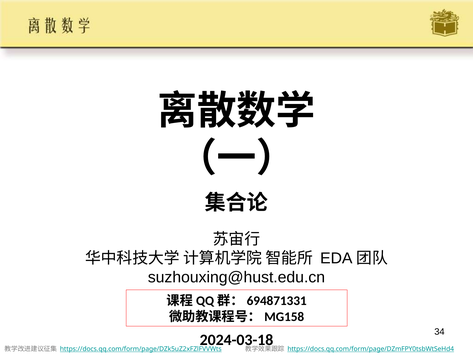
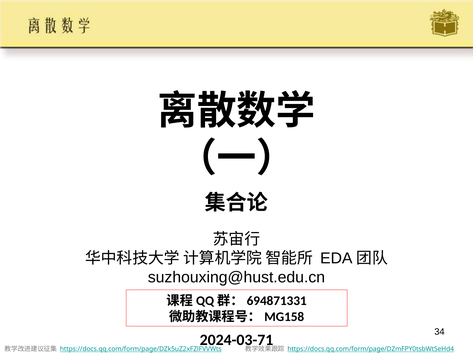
2024-03-18: 2024-03-18 -> 2024-03-71
